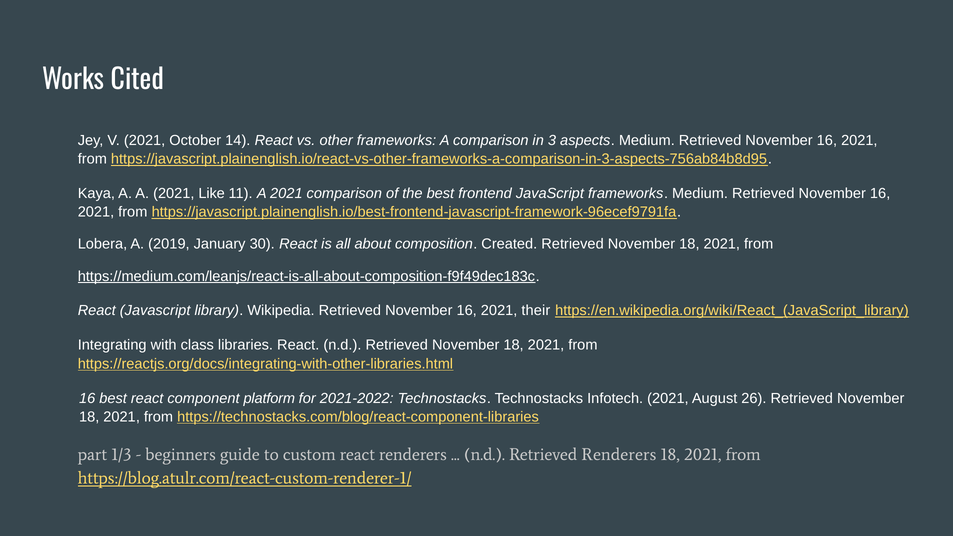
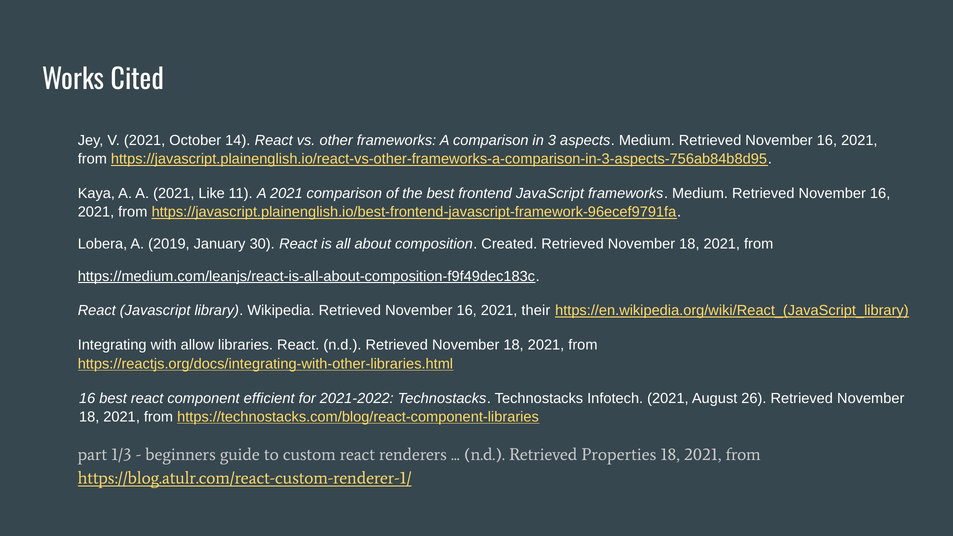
class: class -> allow
platform: platform -> efficient
Retrieved Renderers: Renderers -> Properties
